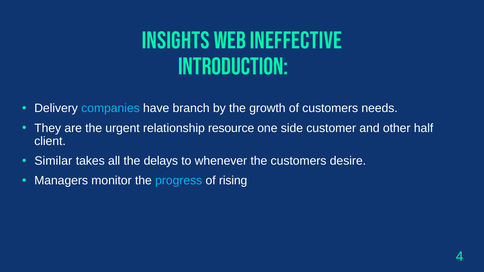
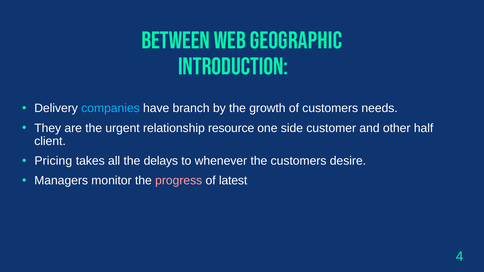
INSIGHTS: INSIGHTS -> BETWEEN
INEFFECTIVE: INEFFECTIVE -> GEOGRAPHIC
Similar: Similar -> Pricing
progress colour: light blue -> pink
rising: rising -> latest
